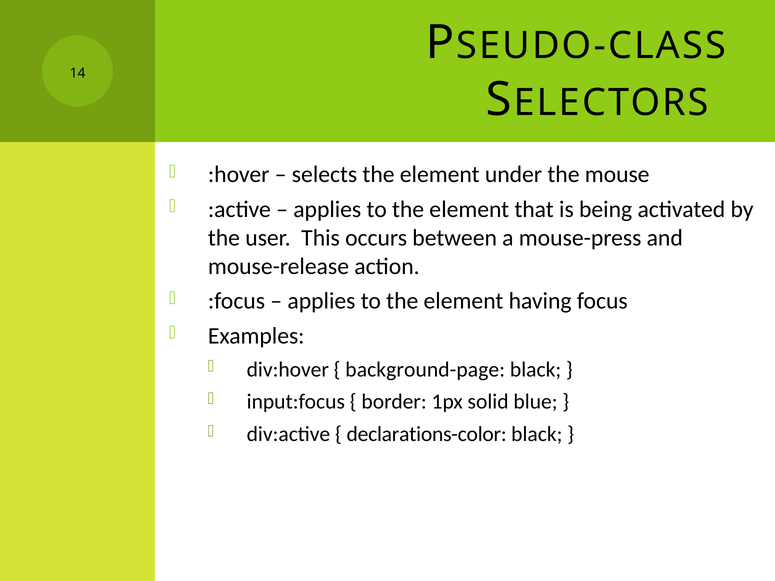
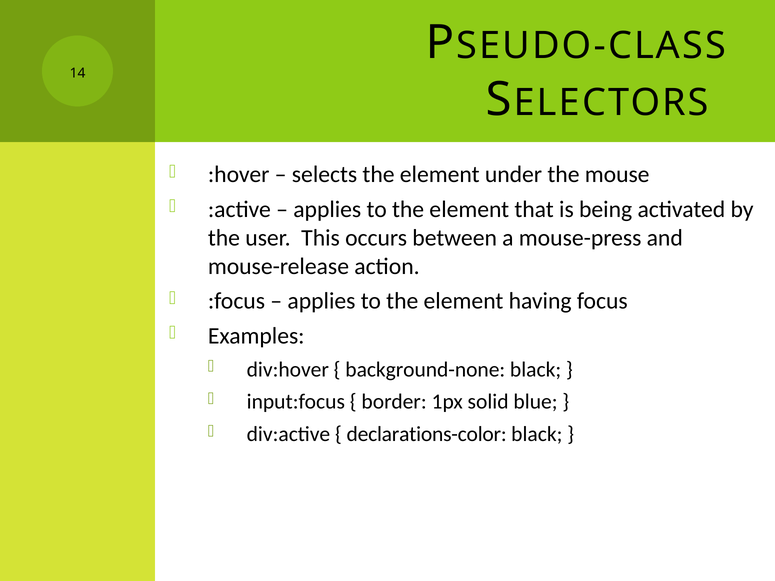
background-page: background-page -> background-none
